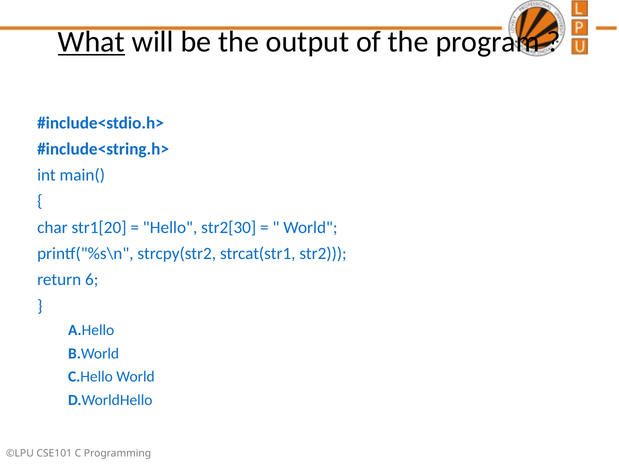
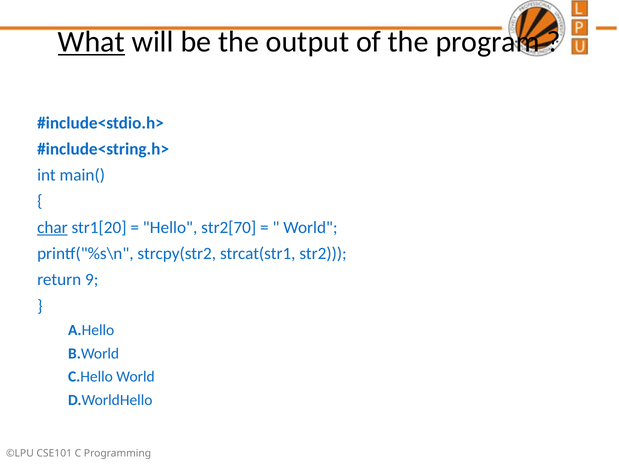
char underline: none -> present
str2[30: str2[30 -> str2[70
6: 6 -> 9
